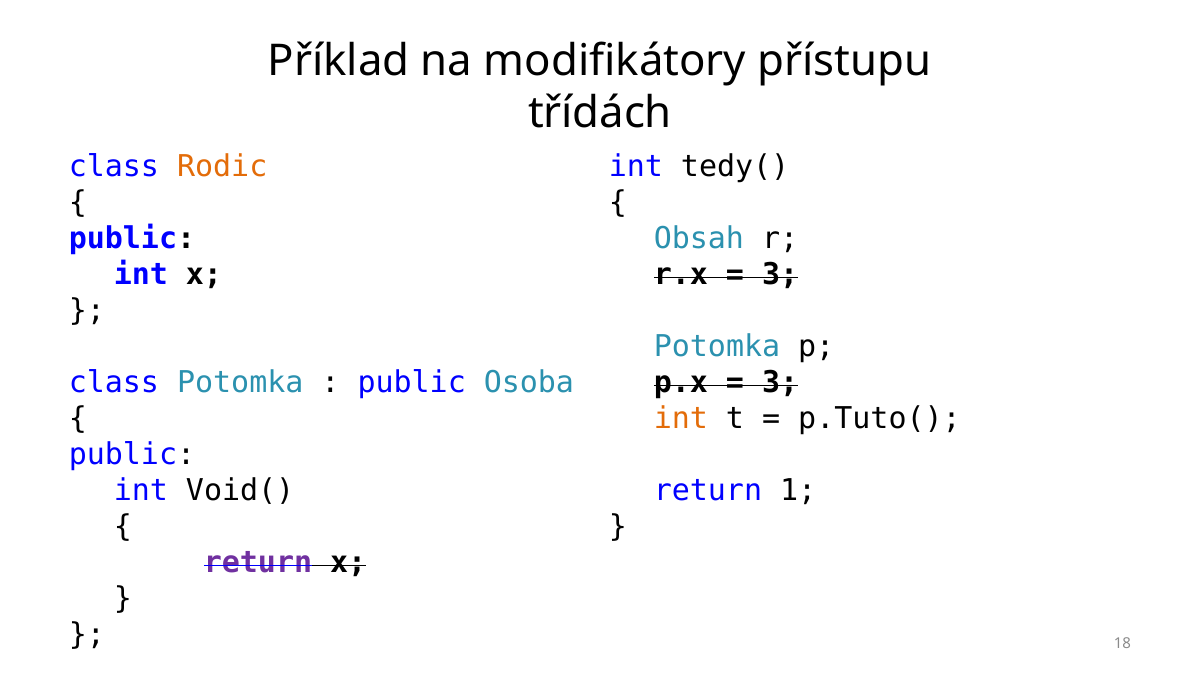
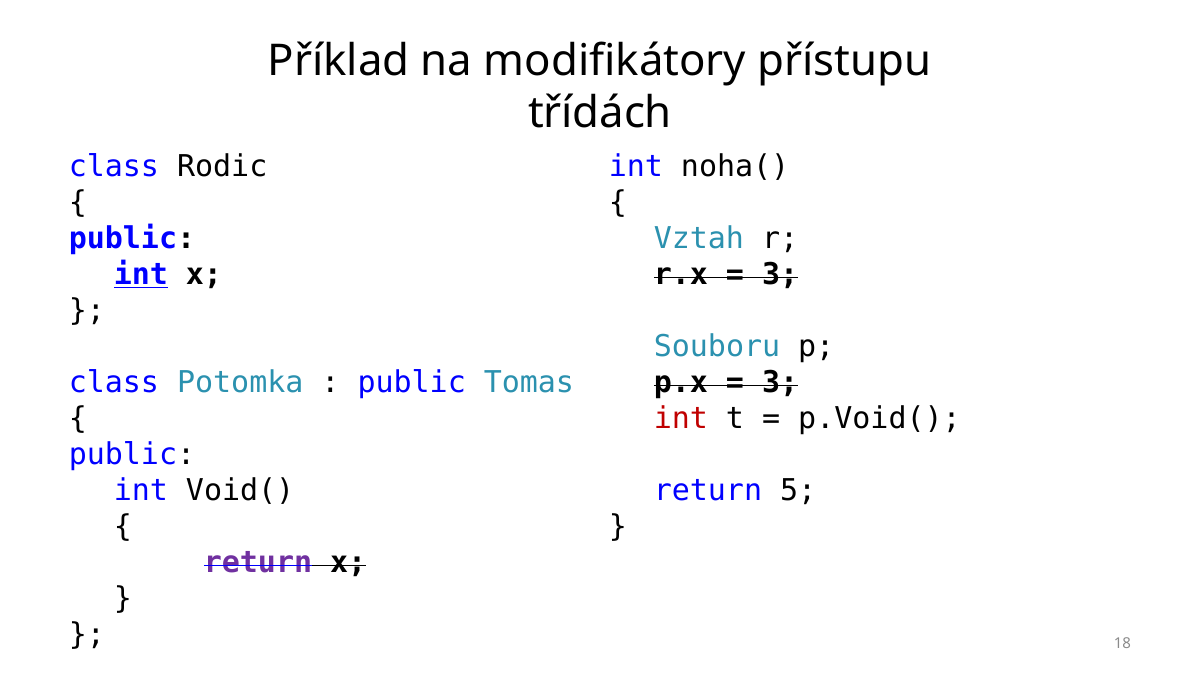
Rodic colour: orange -> black
tedy(: tedy( -> noha(
Obsah: Obsah -> Vztah
int at (141, 275) underline: none -> present
Potomka at (717, 347): Potomka -> Souboru
Osoba: Osoba -> Tomas
int at (681, 419) colour: orange -> red
p.Tuto(: p.Tuto( -> p.Void(
1: 1 -> 5
